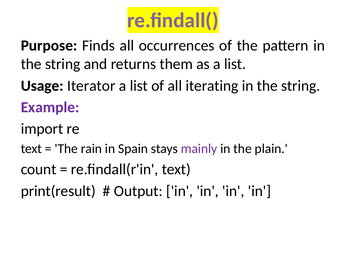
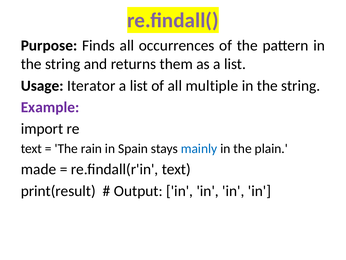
iterating: iterating -> multiple
mainly colour: purple -> blue
count: count -> made
